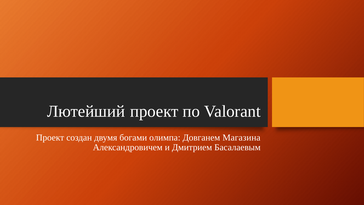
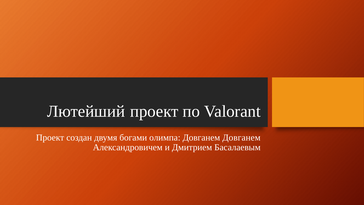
Довганем Магазина: Магазина -> Довганем
